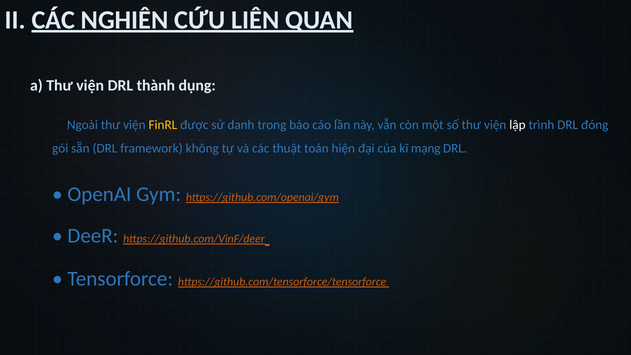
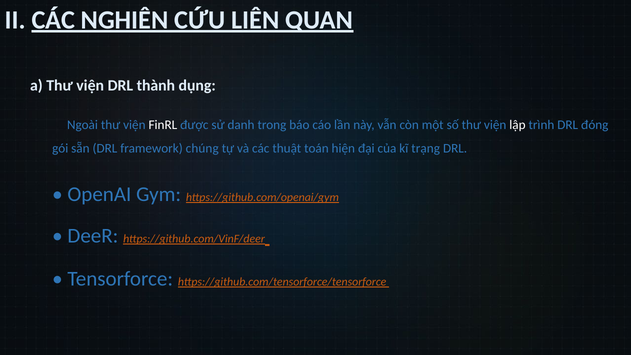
FinRL colour: yellow -> white
không: không -> chúng
mạng: mạng -> trạng
